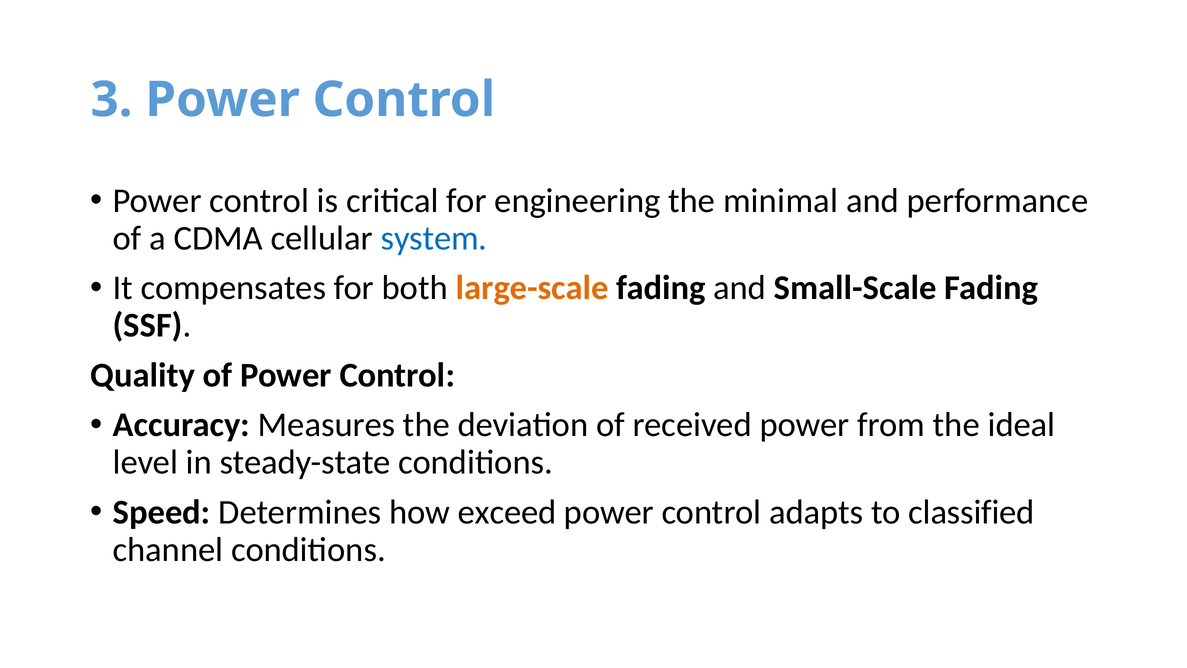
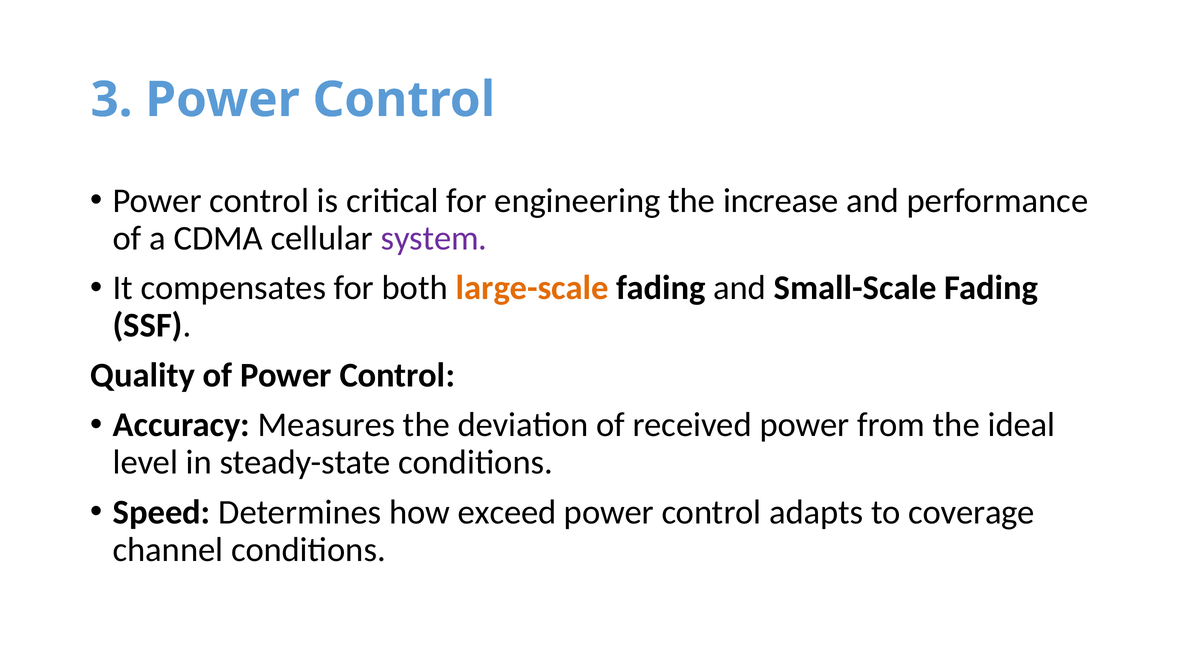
minimal: minimal -> increase
system colour: blue -> purple
classified: classified -> coverage
